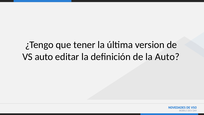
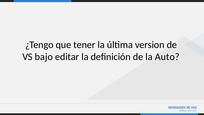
VS auto: auto -> bajo
